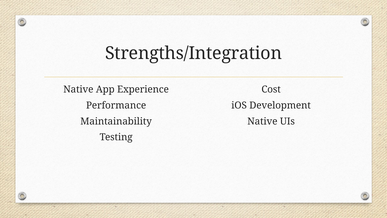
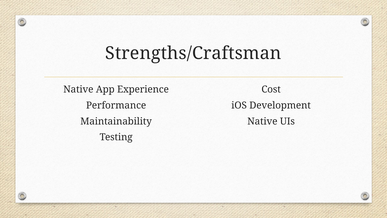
Strengths/Integration: Strengths/Integration -> Strengths/Craftsman
